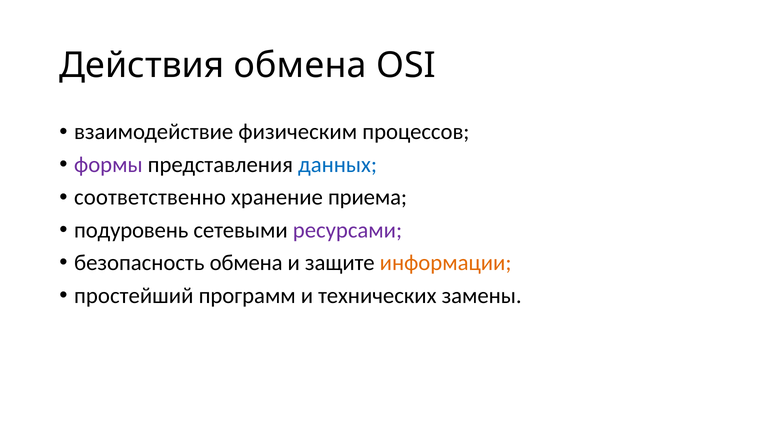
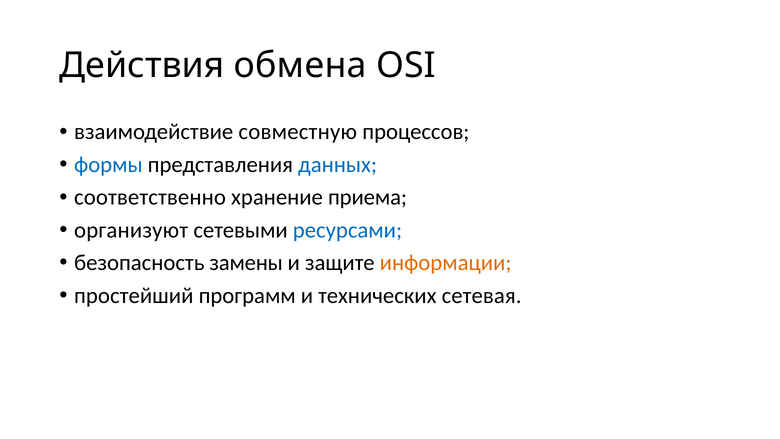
физическим: физическим -> совместную
формы colour: purple -> blue
подуровень: подуровень -> организуют
ресурсами colour: purple -> blue
безопасность обмена: обмена -> замены
замены: замены -> сетевая
